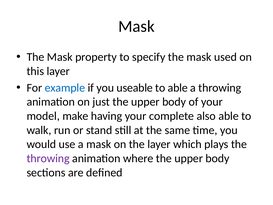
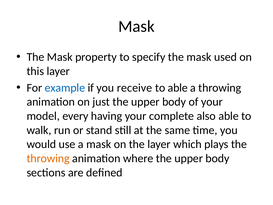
useable: useable -> receive
make: make -> every
throwing at (48, 158) colour: purple -> orange
